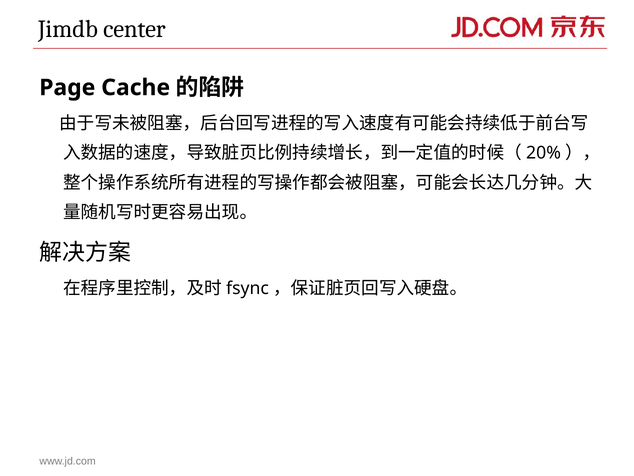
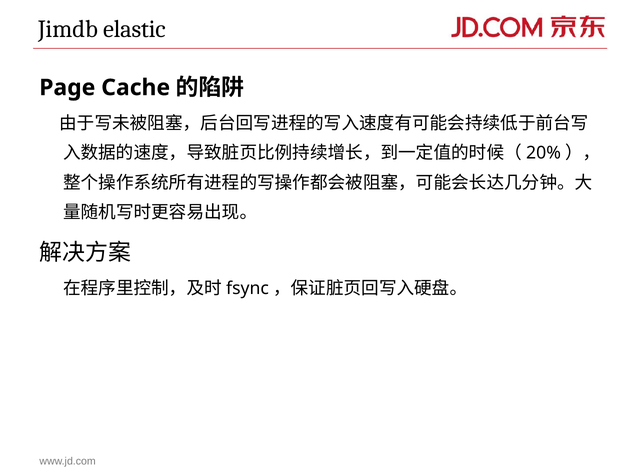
center: center -> elastic
